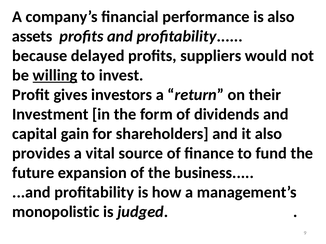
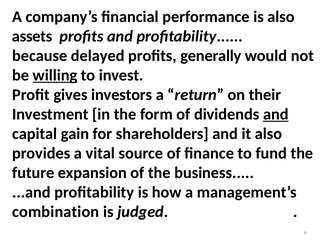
suppliers: suppliers -> generally
and at (276, 115) underline: none -> present
monopolistic: monopolistic -> combination
